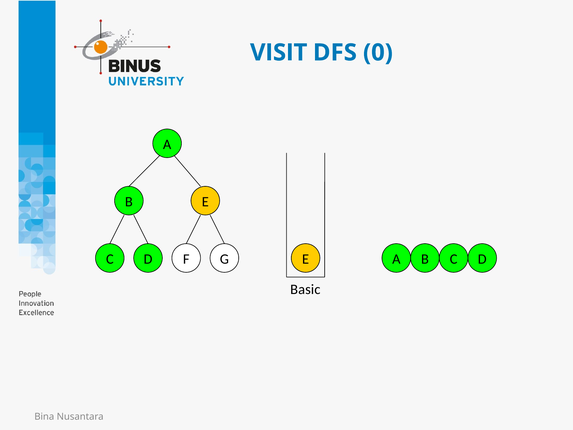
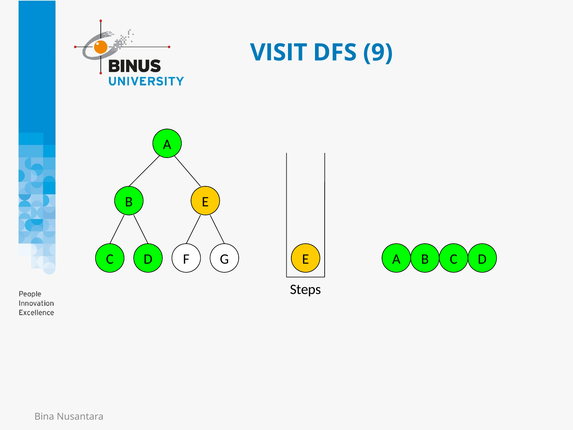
0: 0 -> 9
Basic: Basic -> Steps
